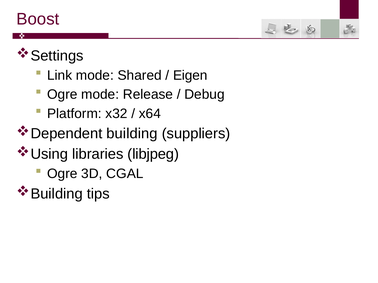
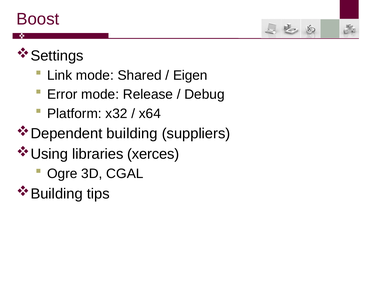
Ogre at (62, 95): Ogre -> Error
libjpeg: libjpeg -> xerces
